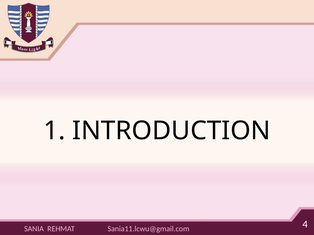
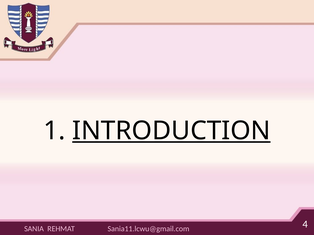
INTRODUCTION underline: none -> present
